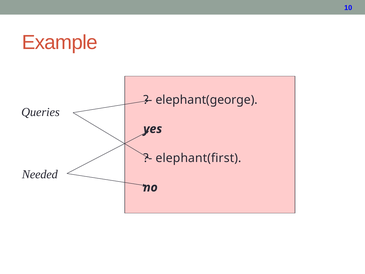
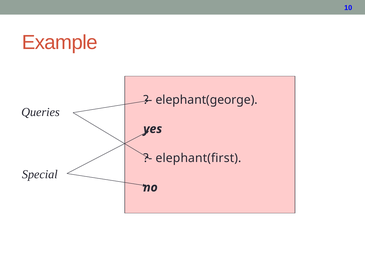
Needed: Needed -> Special
